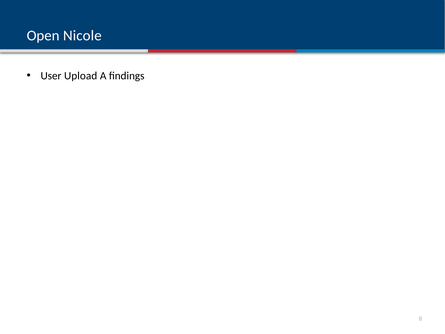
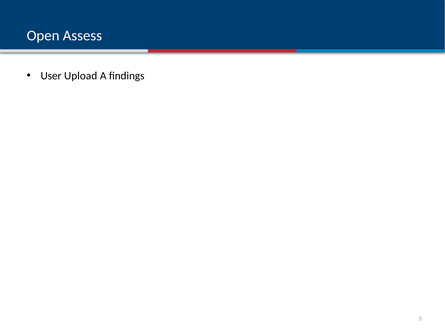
Nicole: Nicole -> Assess
